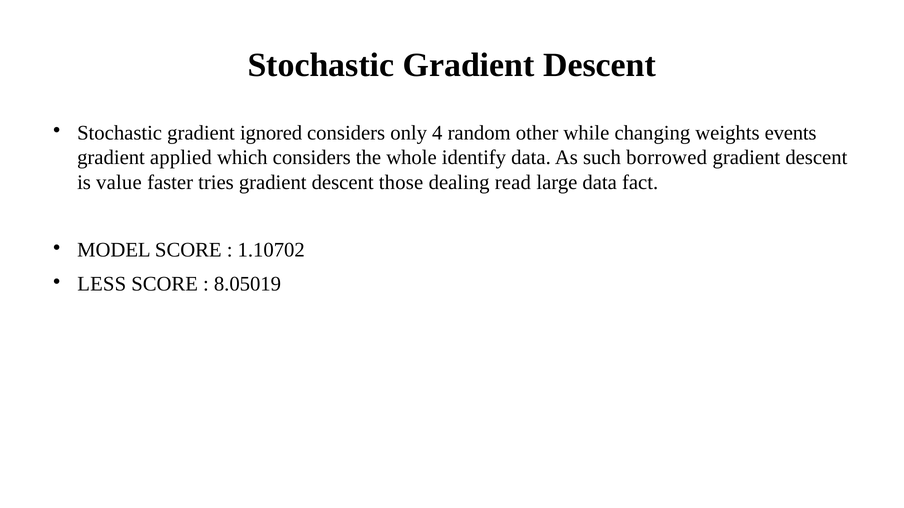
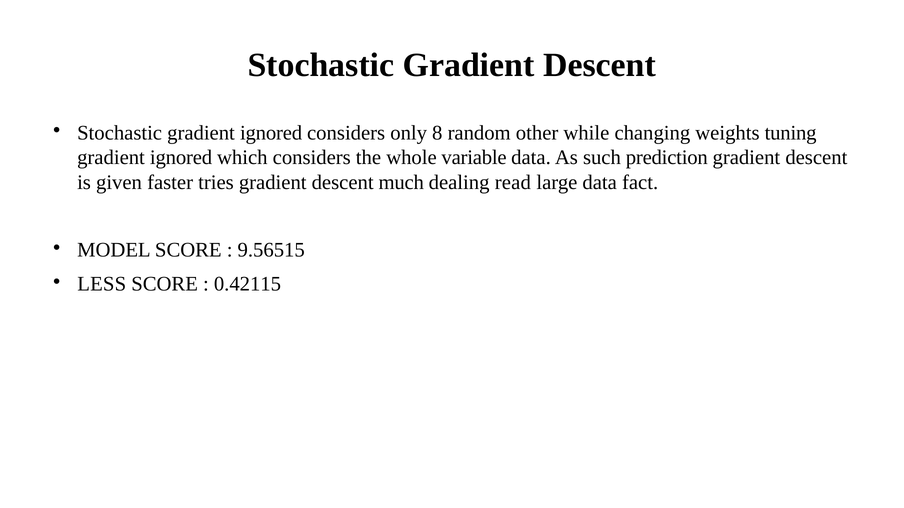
4: 4 -> 8
events: events -> tuning
applied at (181, 158): applied -> ignored
identify: identify -> variable
borrowed: borrowed -> prediction
value: value -> given
those: those -> much
1.10702: 1.10702 -> 9.56515
8.05019: 8.05019 -> 0.42115
